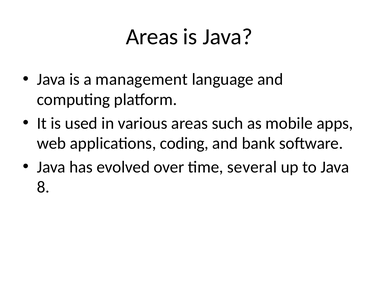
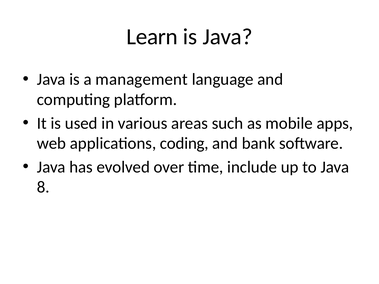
Areas at (152, 37): Areas -> Learn
several: several -> include
